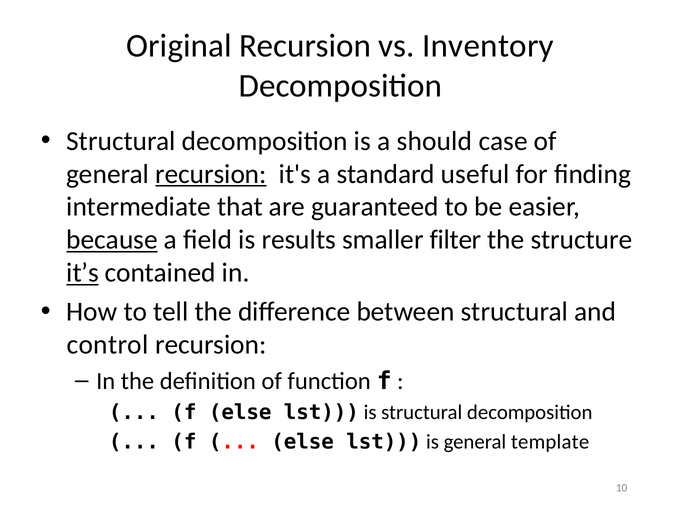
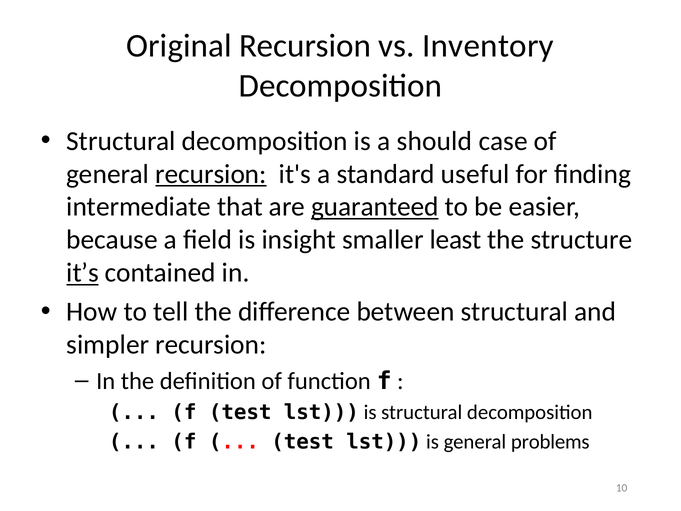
guaranteed underline: none -> present
because underline: present -> none
results: results -> insight
filter: filter -> least
control: control -> simpler
f else: else -> test
else at (303, 442): else -> test
template: template -> problems
